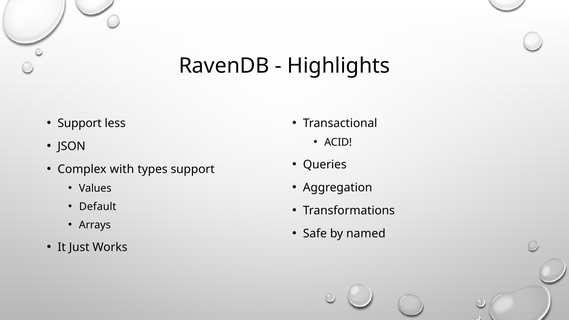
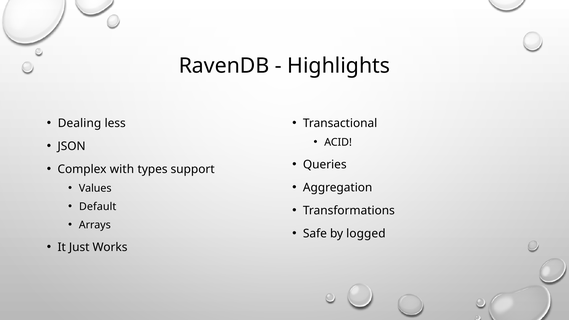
Support at (80, 123): Support -> Dealing
named: named -> logged
